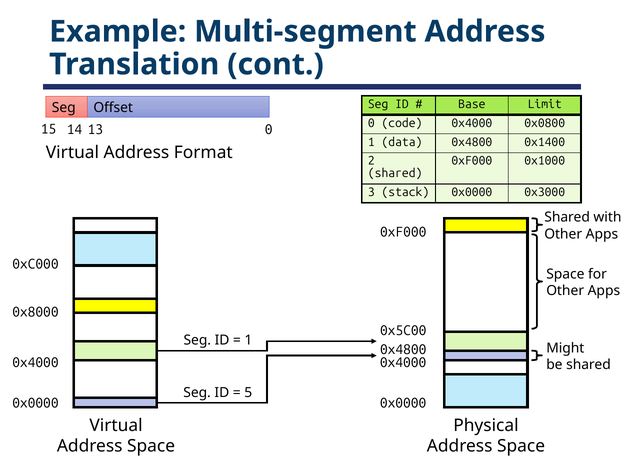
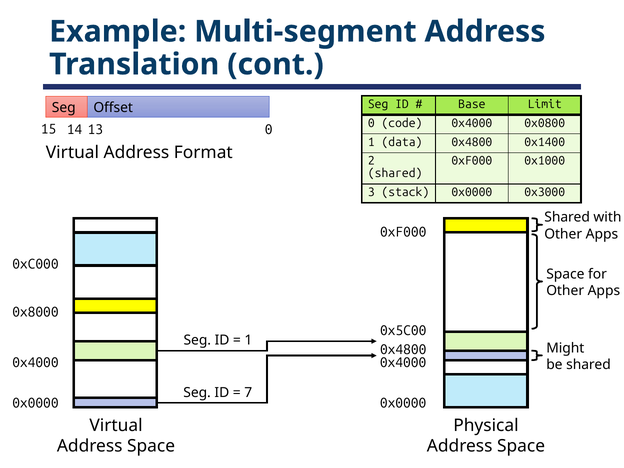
5: 5 -> 7
